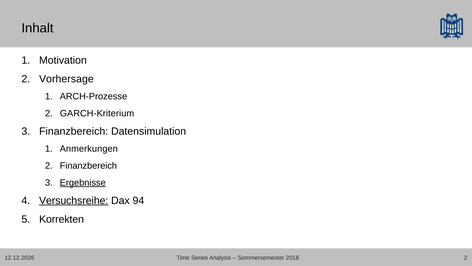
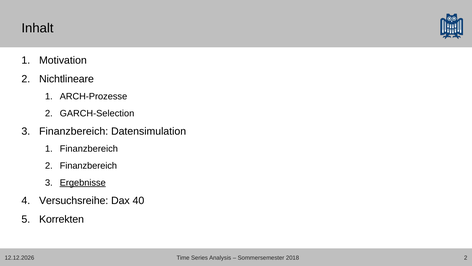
Vorhersage: Vorhersage -> Nichtlineare
GARCH-Kriterium: GARCH-Kriterium -> GARCH-Selection
Anmerkungen at (89, 149): Anmerkungen -> Finanzbereich
Versuchsreihe underline: present -> none
94: 94 -> 40
